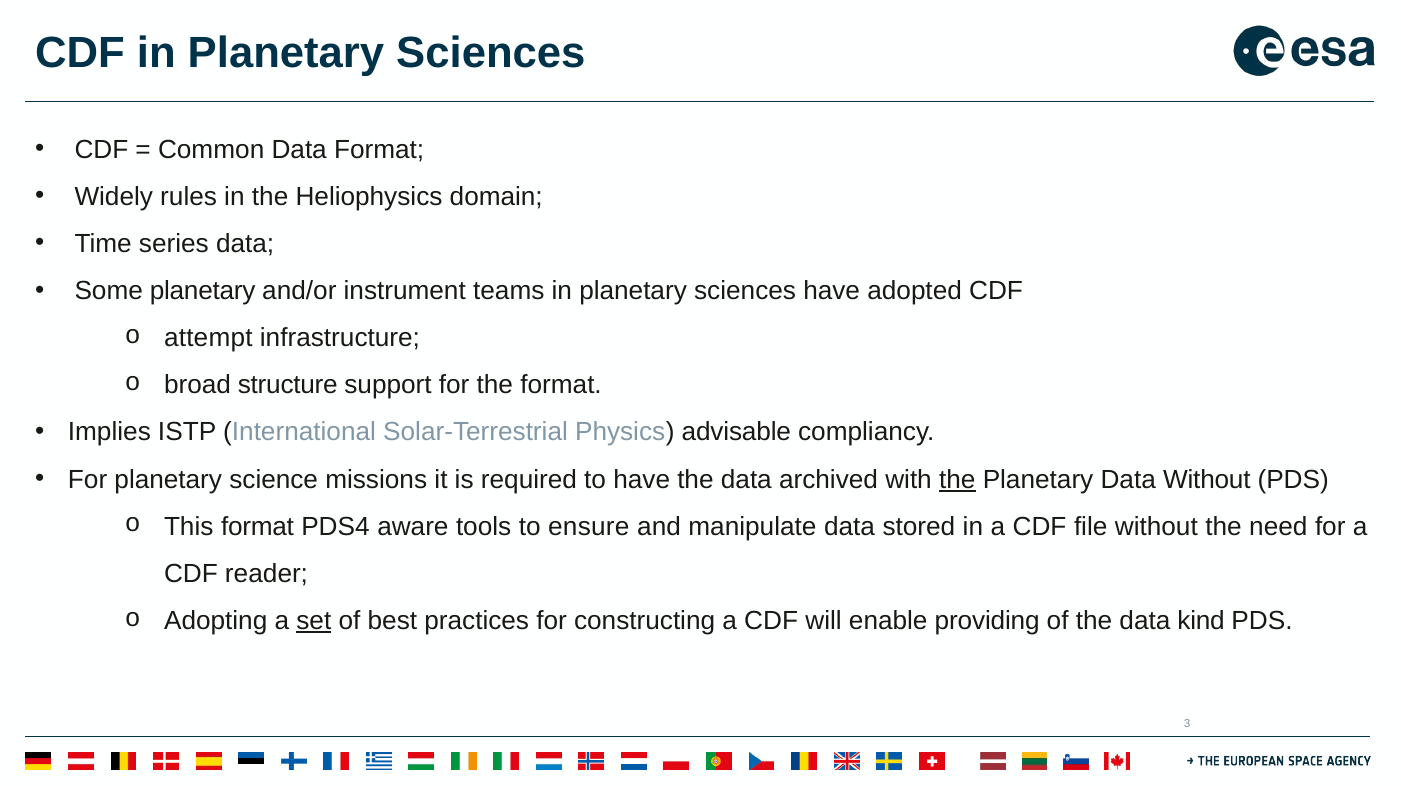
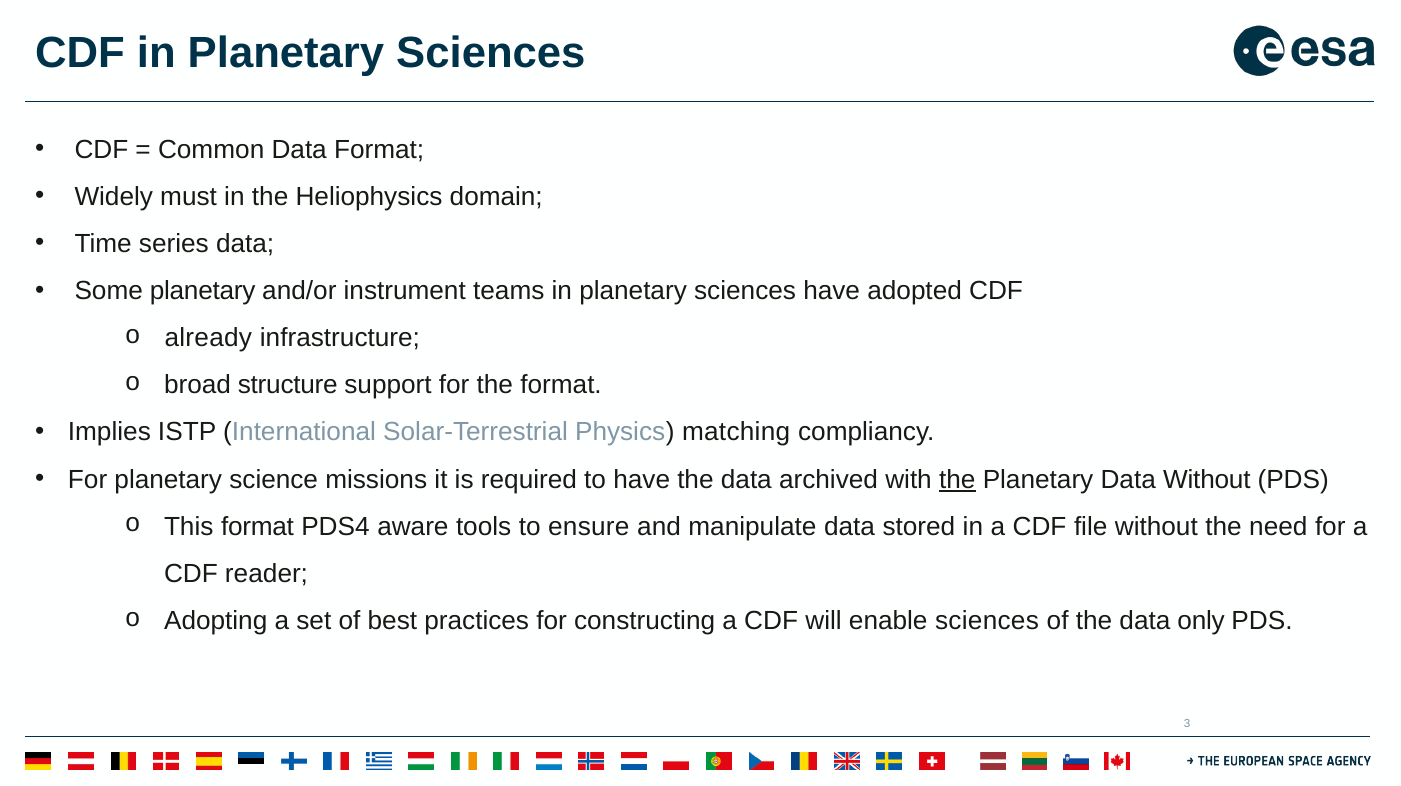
rules: rules -> must
attempt: attempt -> already
advisable: advisable -> matching
set underline: present -> none
enable providing: providing -> sciences
kind: kind -> only
